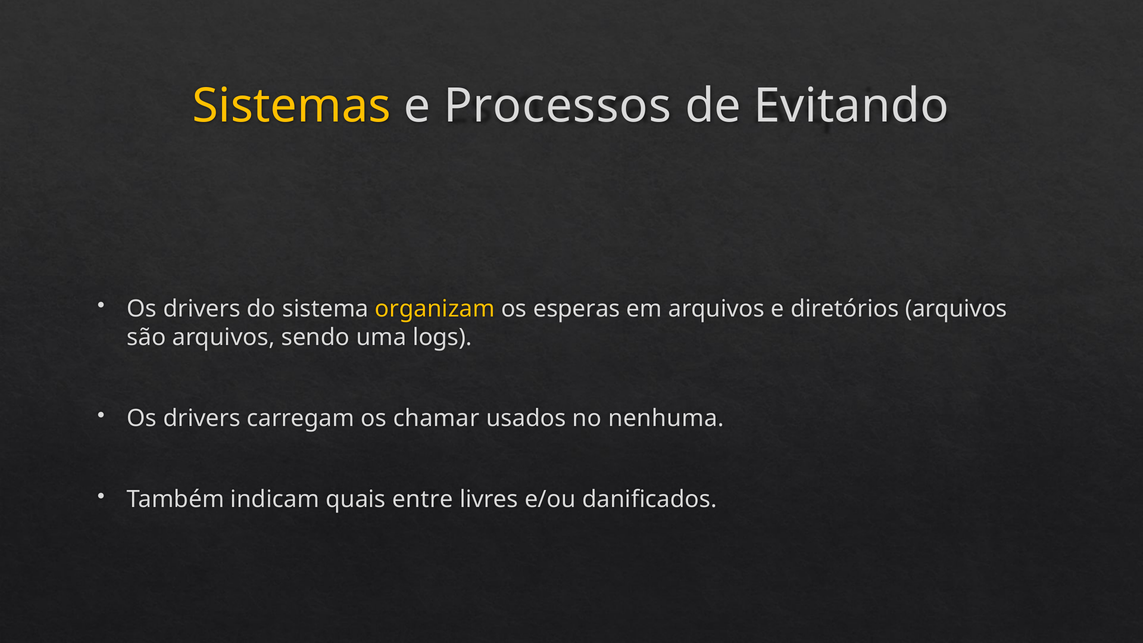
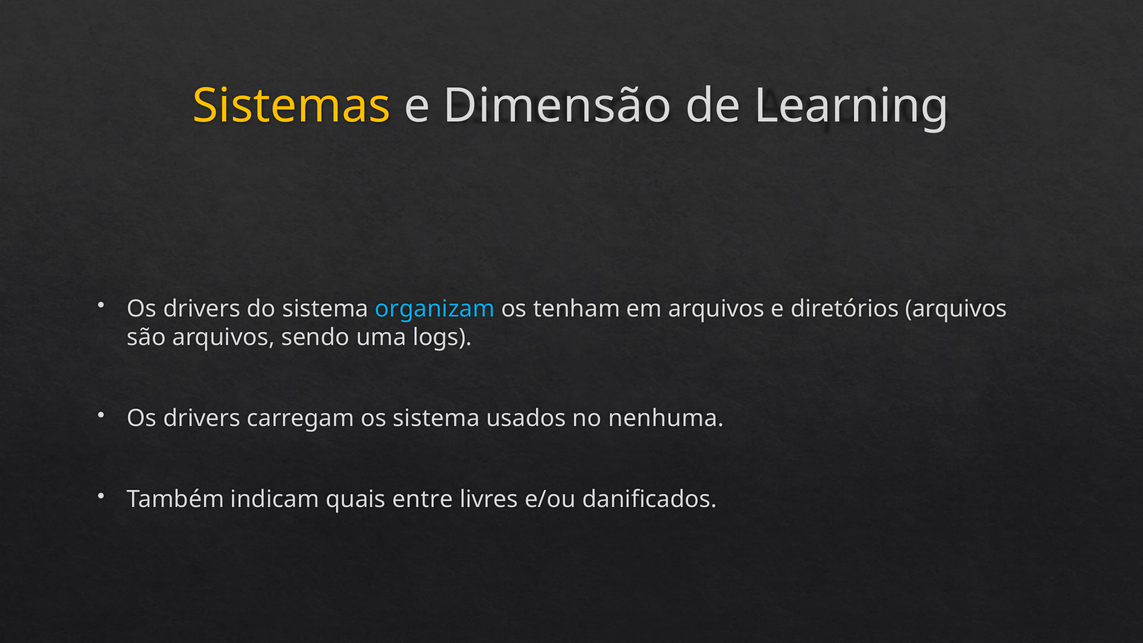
Processos: Processos -> Dimensão
Evitando: Evitando -> Learning
organizam colour: yellow -> light blue
esperas: esperas -> tenham
os chamar: chamar -> sistema
